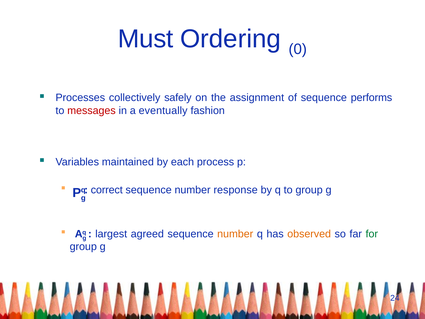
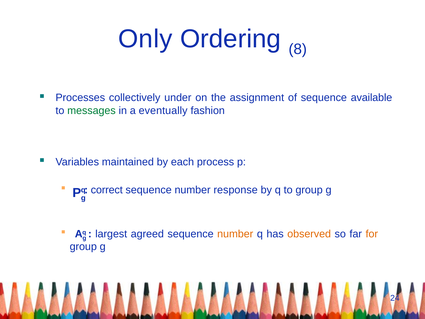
Must: Must -> Only
0: 0 -> 8
safely: safely -> under
performs: performs -> available
messages colour: red -> green
for colour: green -> orange
